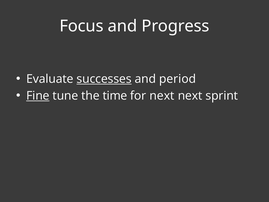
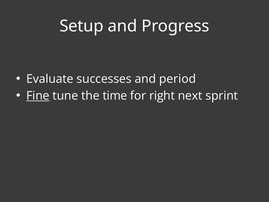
Focus: Focus -> Setup
successes underline: present -> none
for next: next -> right
